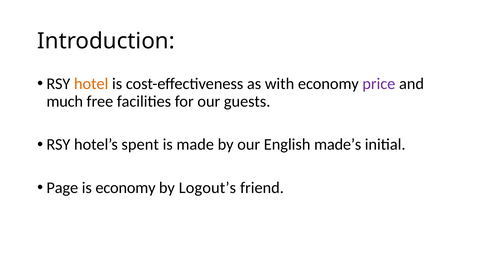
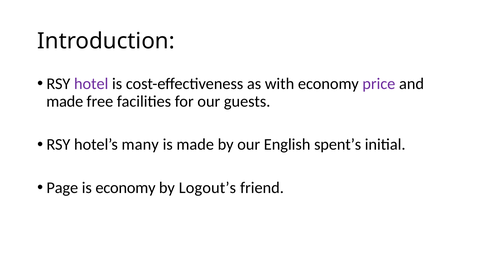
hotel colour: orange -> purple
much at (65, 101): much -> made
spent: spent -> many
made’s: made’s -> spent’s
